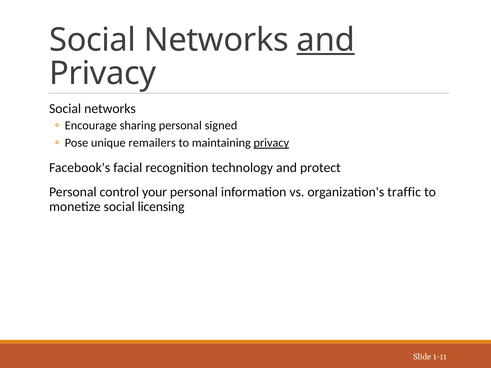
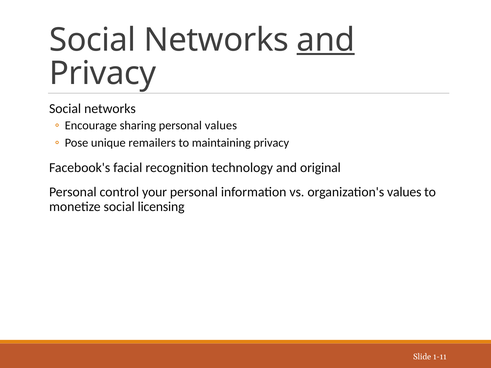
personal signed: signed -> values
privacy at (271, 143) underline: present -> none
protect: protect -> original
organization's traffic: traffic -> values
